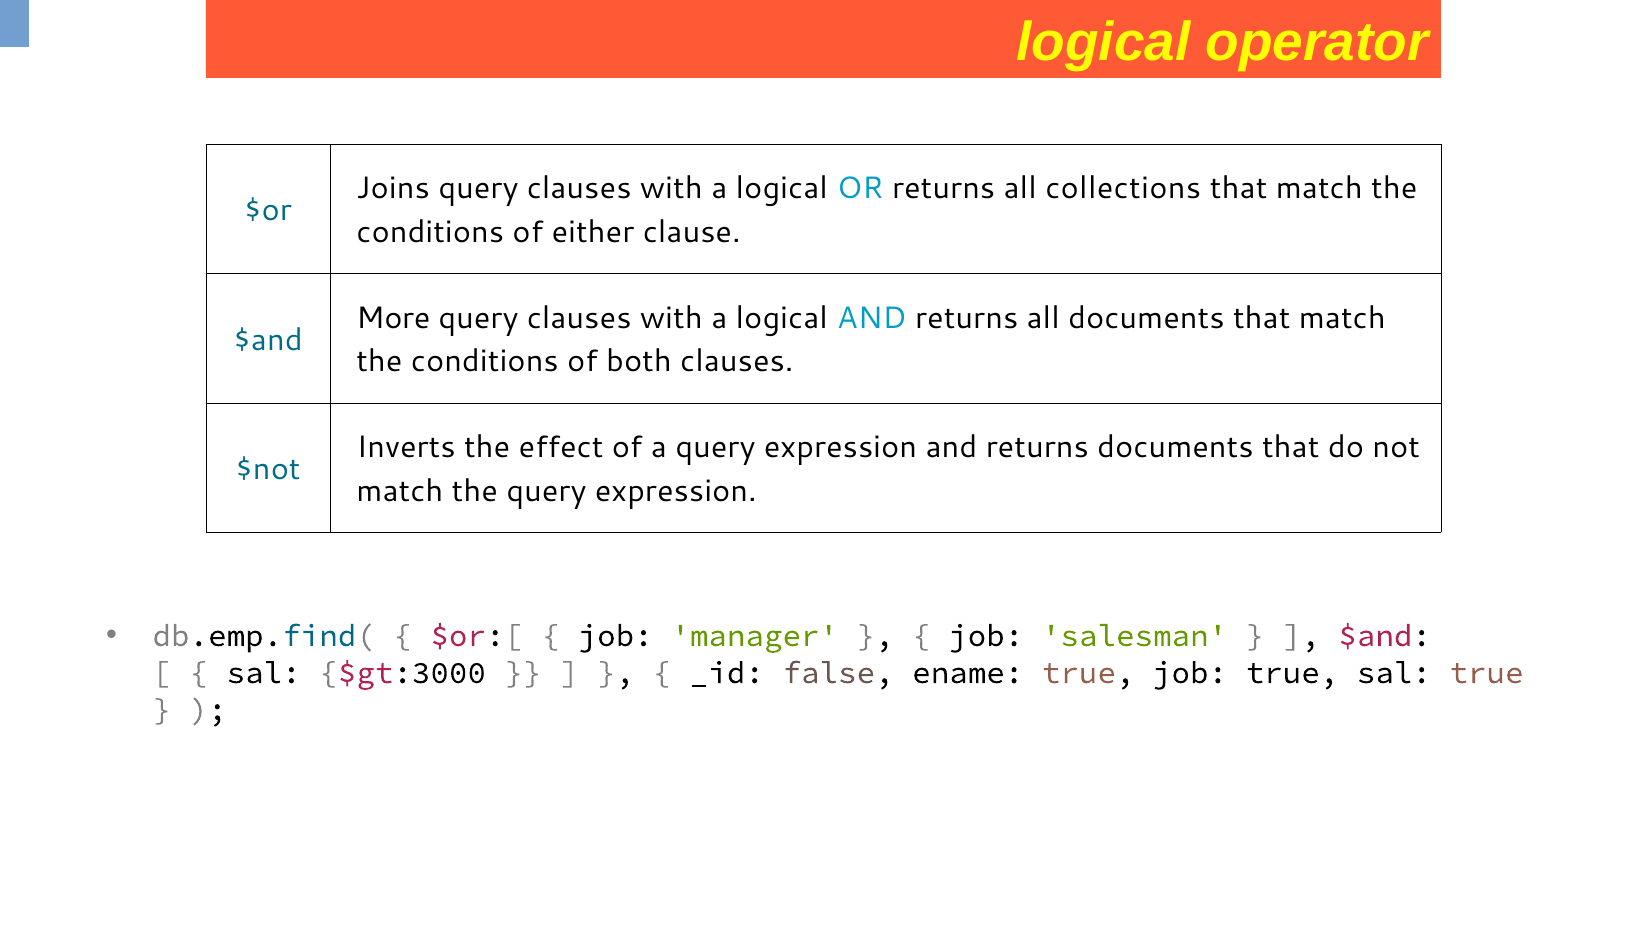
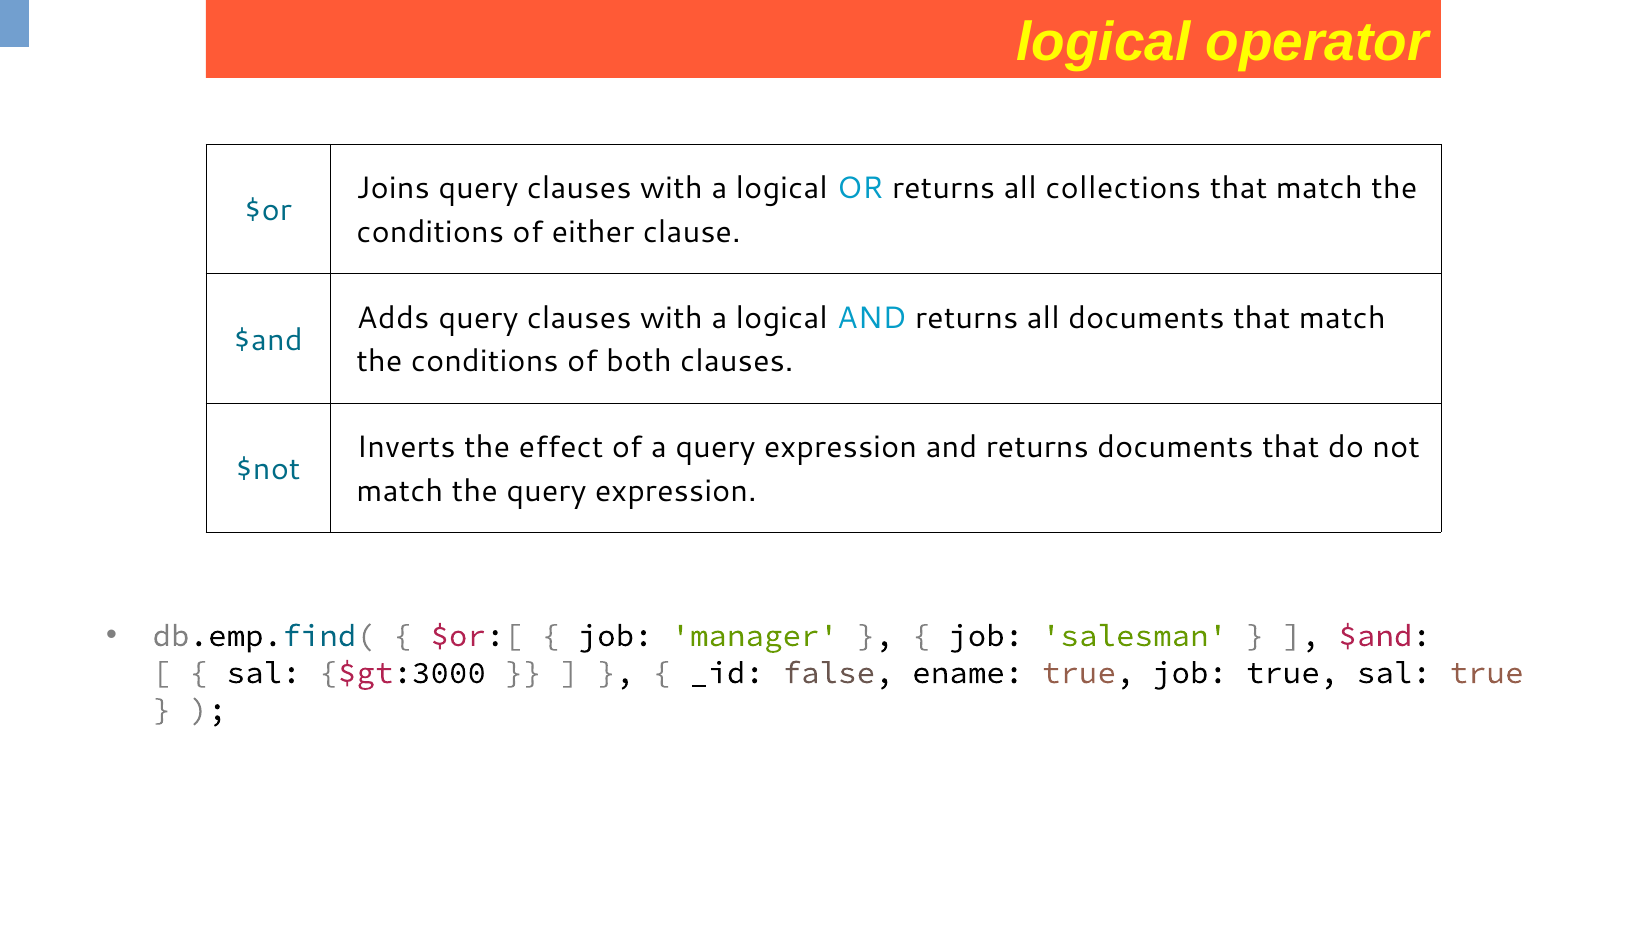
More: More -> Adds
